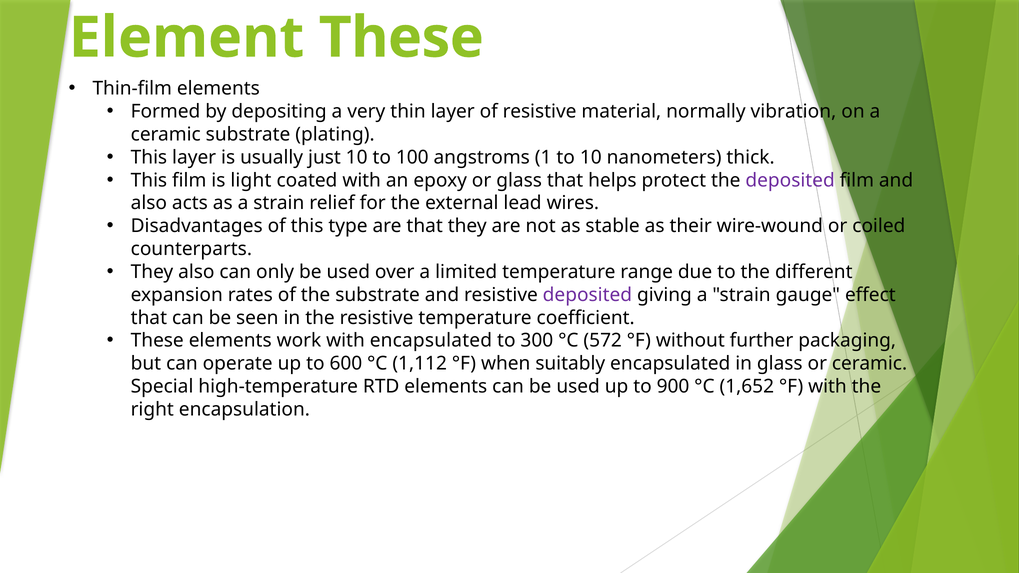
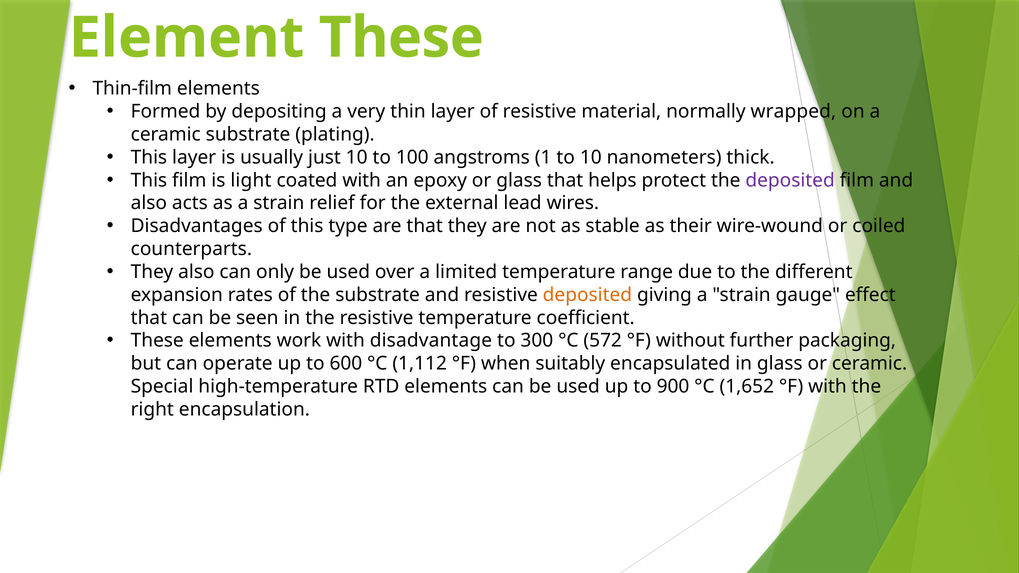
vibration: vibration -> wrapped
deposited at (587, 295) colour: purple -> orange
with encapsulated: encapsulated -> disadvantage
